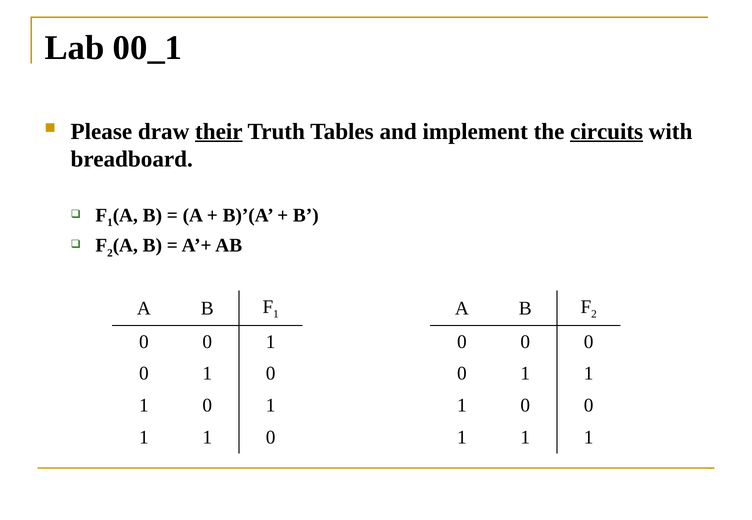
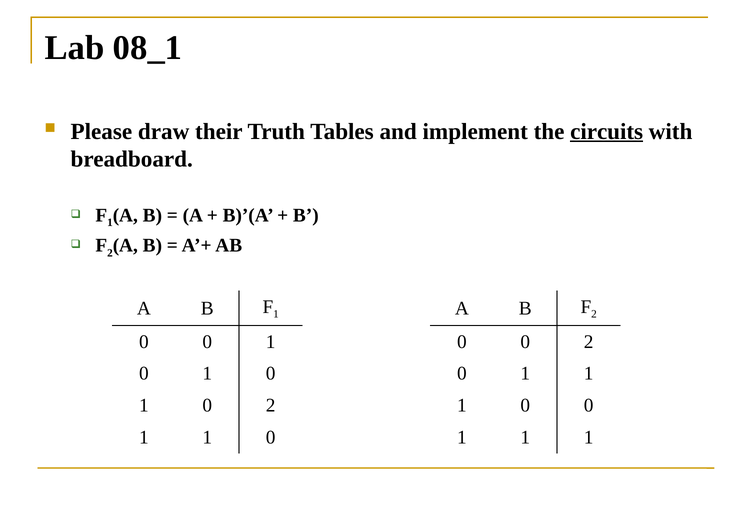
00_1: 00_1 -> 08_1
their underline: present -> none
0 at (589, 342): 0 -> 2
1 at (271, 406): 1 -> 2
